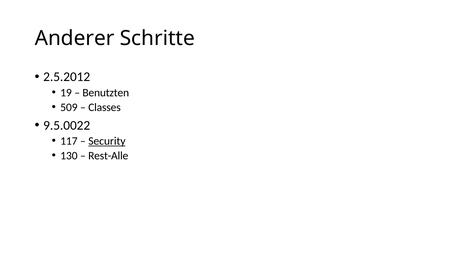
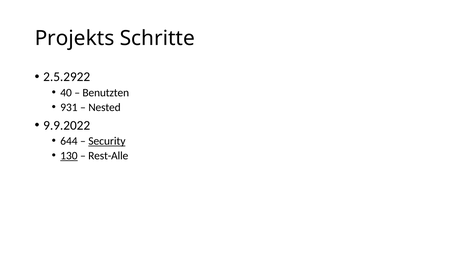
Anderer: Anderer -> Projekts
2.5.2012: 2.5.2012 -> 2.5.2922
19: 19 -> 40
509: 509 -> 931
Classes: Classes -> Nested
9.5.0022: 9.5.0022 -> 9.9.2022
117: 117 -> 644
130 underline: none -> present
